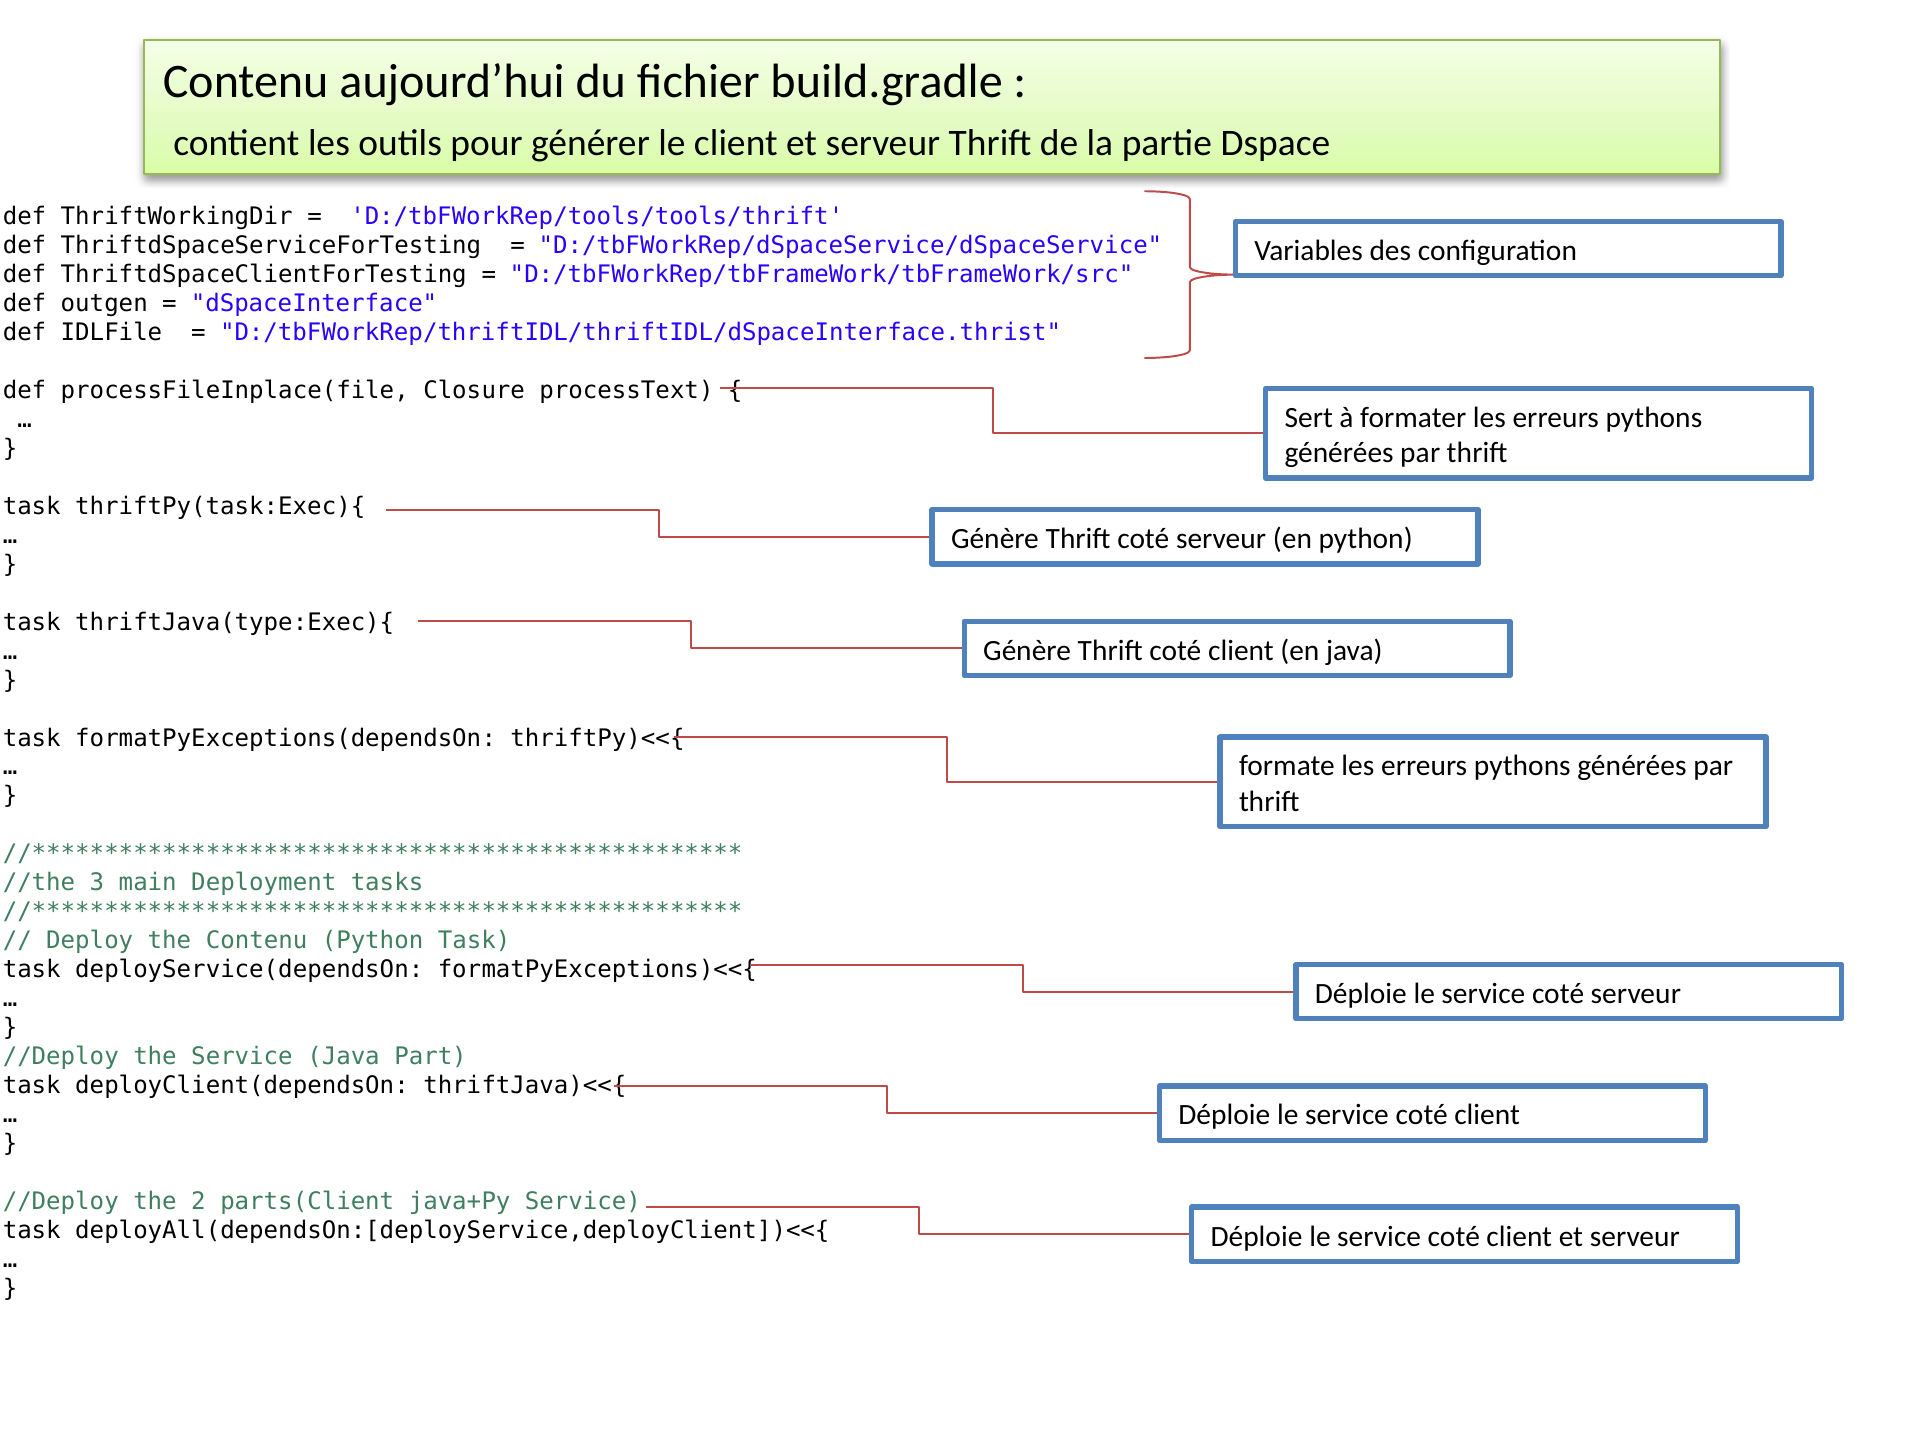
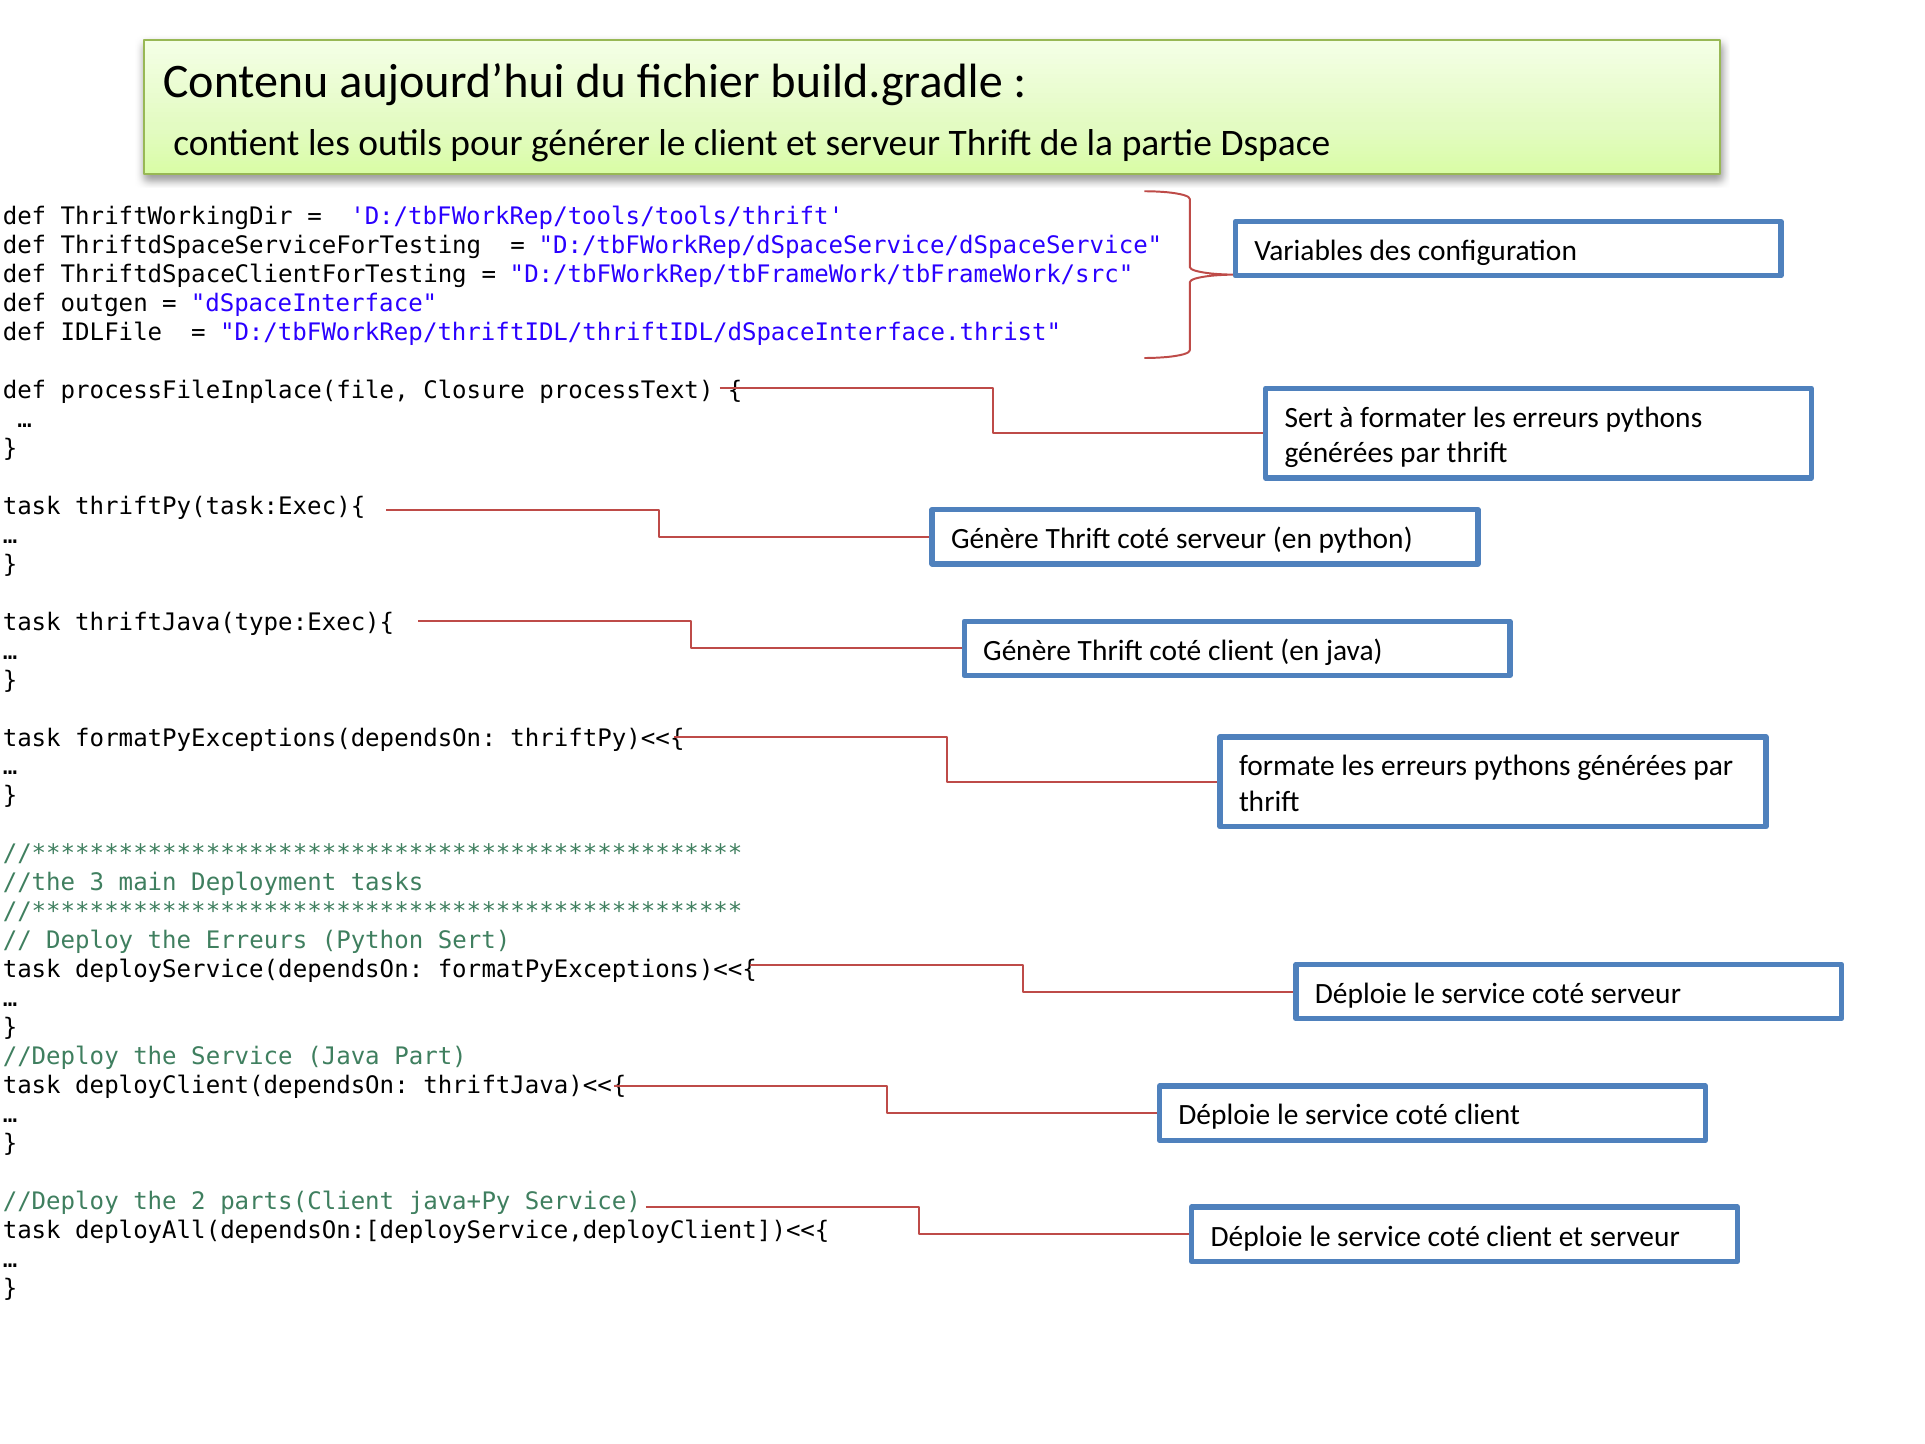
the Contenu: Contenu -> Erreurs
Python Task: Task -> Sert
